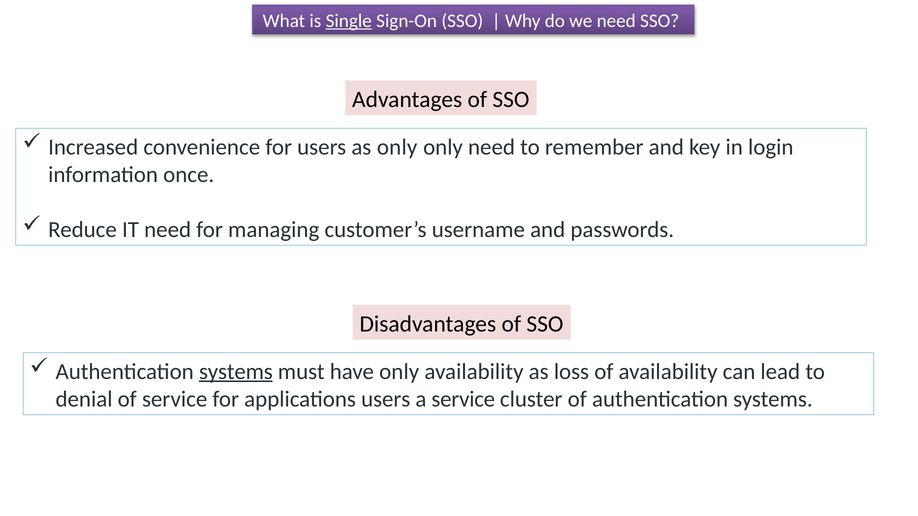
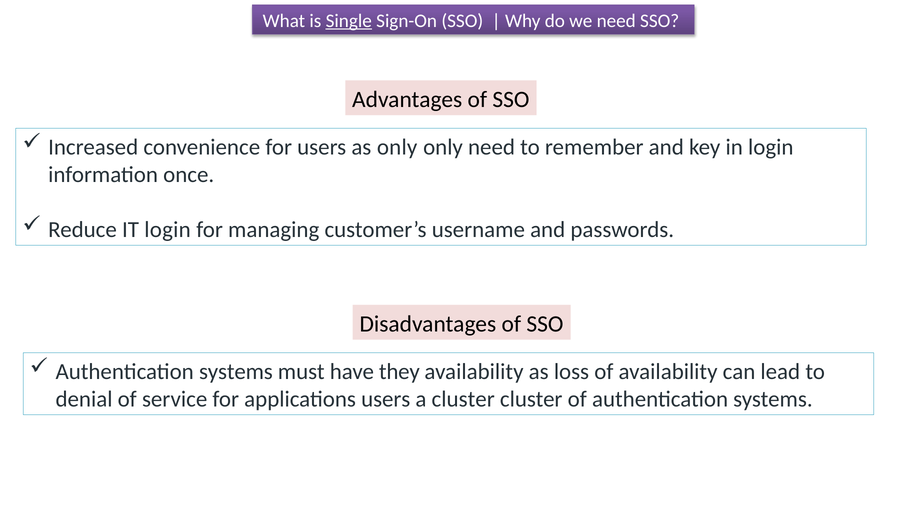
IT need: need -> login
systems at (236, 372) underline: present -> none
have only: only -> they
a service: service -> cluster
